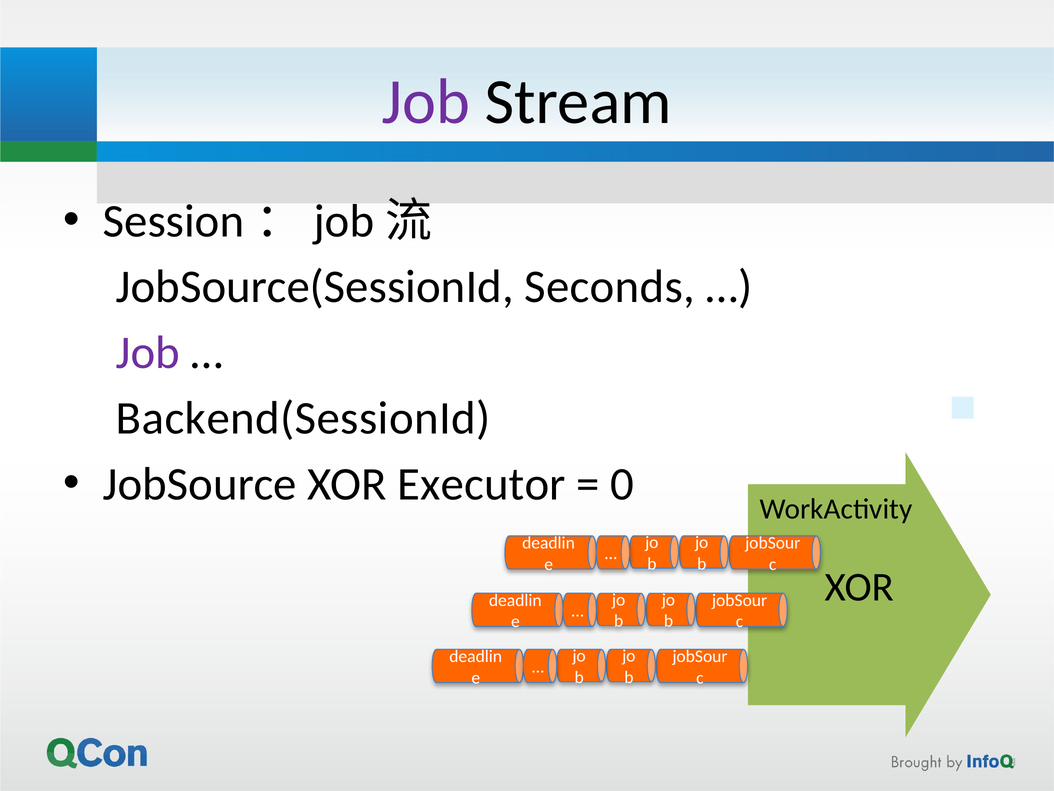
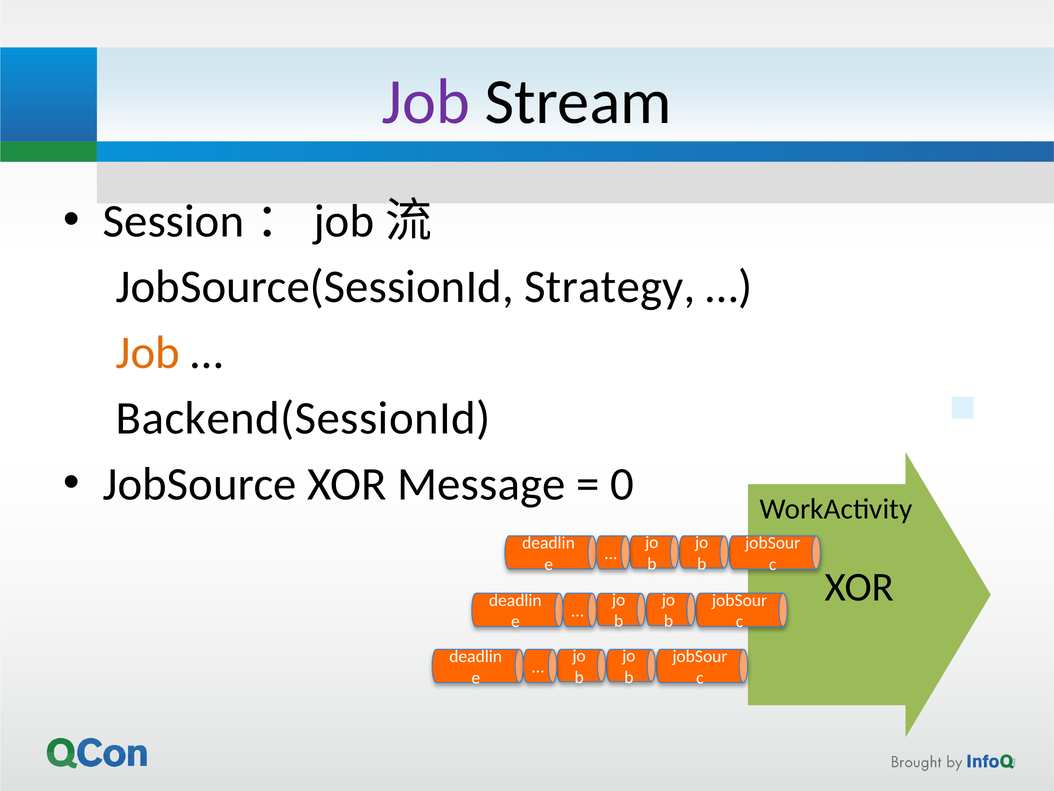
Seconds: Seconds -> Strategy
Job at (148, 352) colour: purple -> orange
Executor: Executor -> Message
